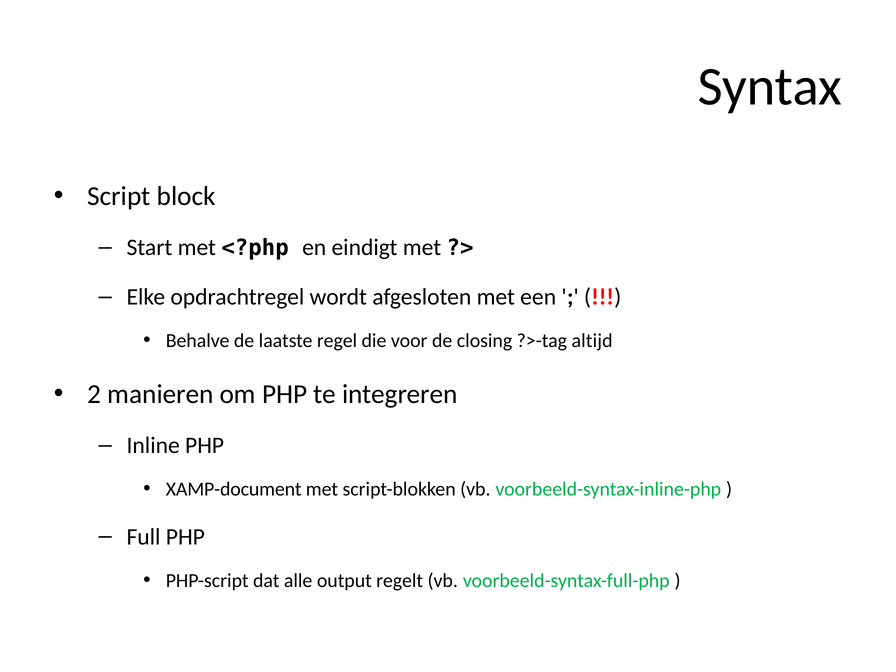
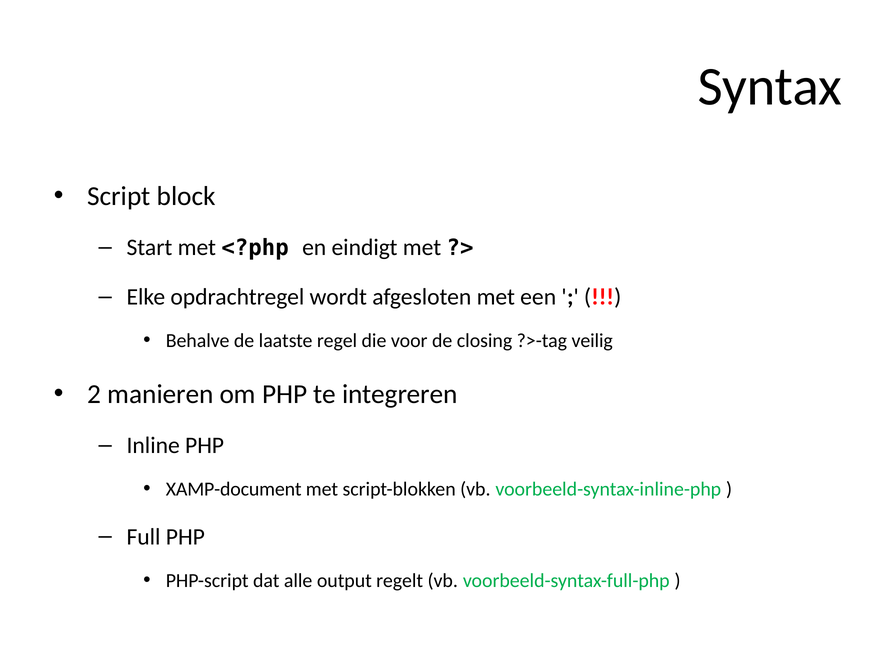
altijd: altijd -> veilig
